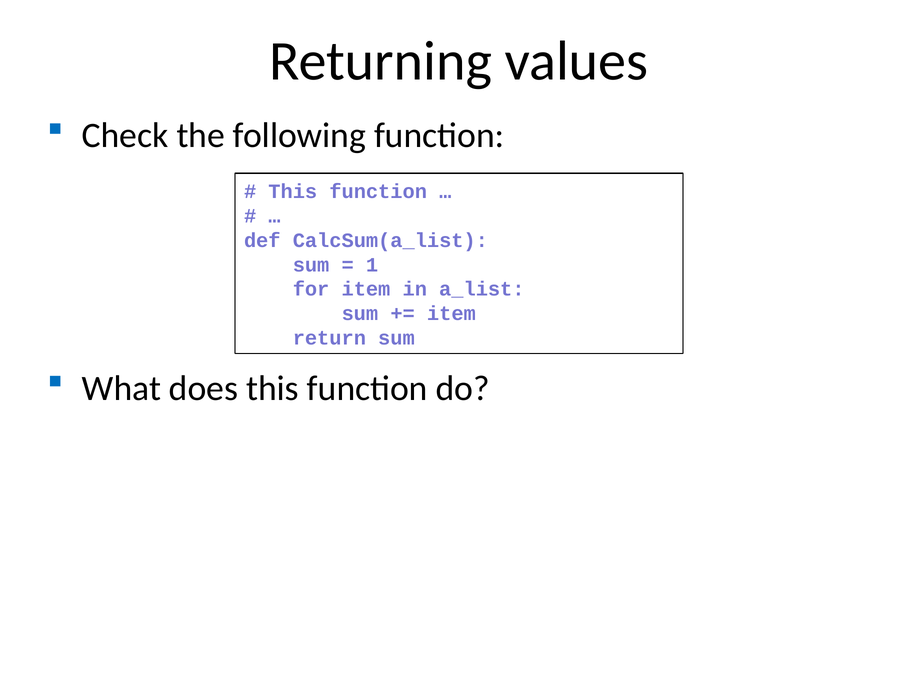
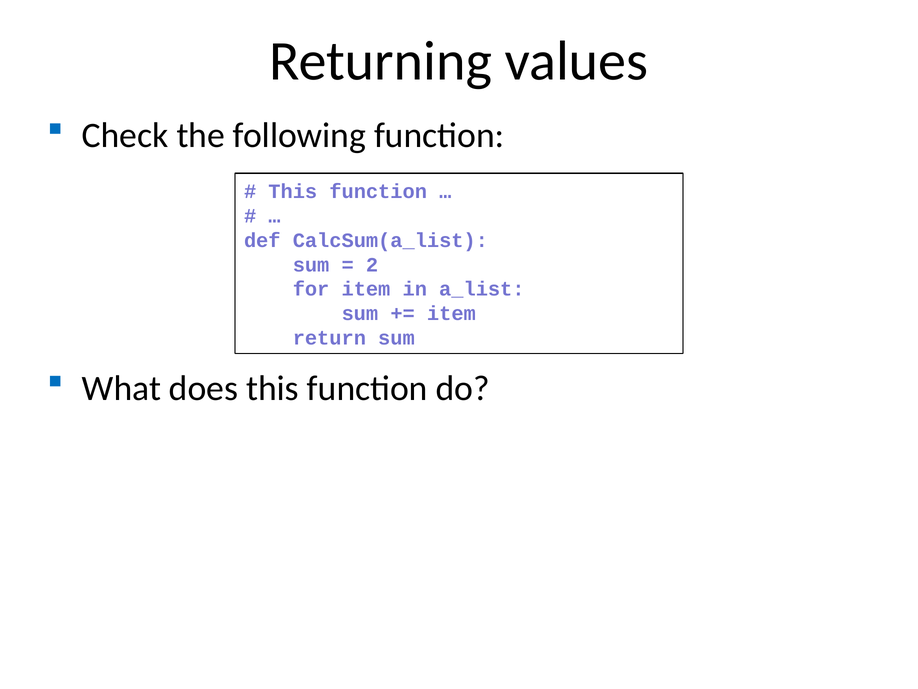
1: 1 -> 2
